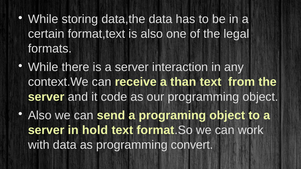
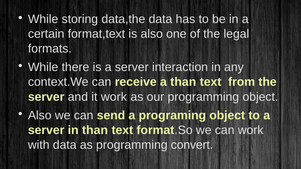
it code: code -> work
in hold: hold -> than
